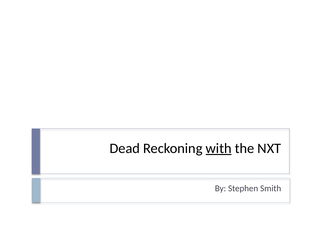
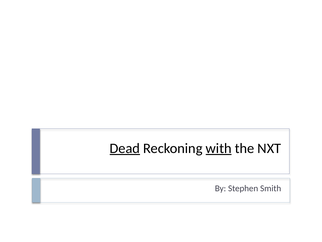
Dead underline: none -> present
